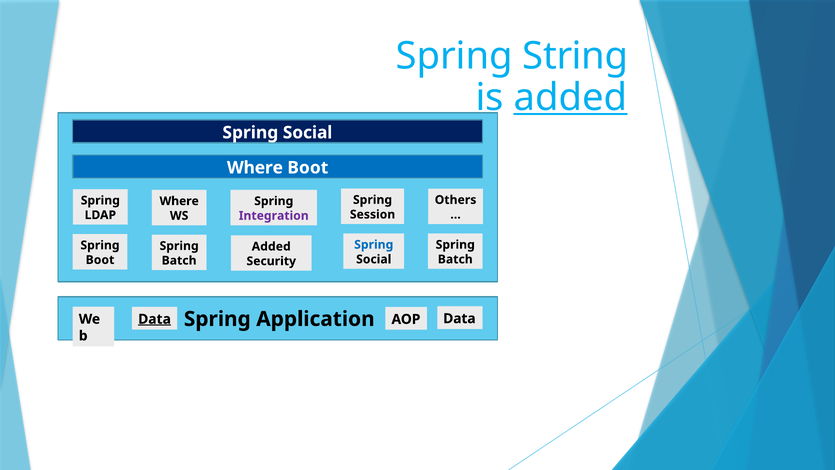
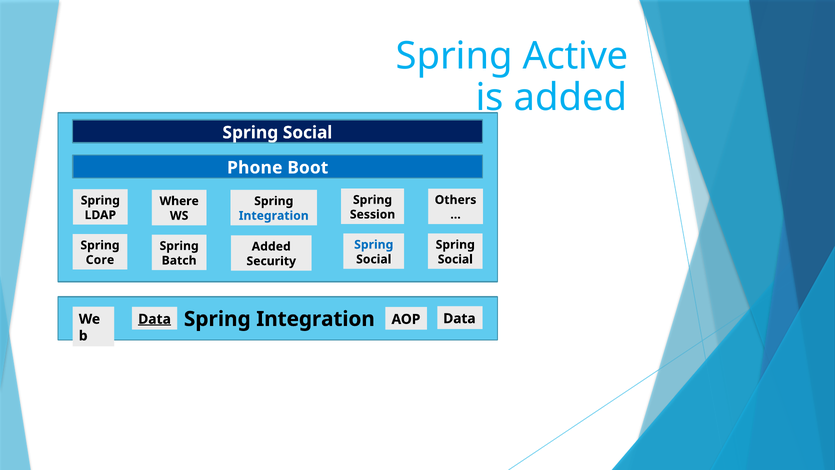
String: String -> Active
added at (571, 97) underline: present -> none
Where at (255, 168): Where -> Phone
Integration at (274, 216) colour: purple -> blue
Batch at (455, 259): Batch -> Social
Boot at (100, 260): Boot -> Core
Application at (315, 319): Application -> Integration
